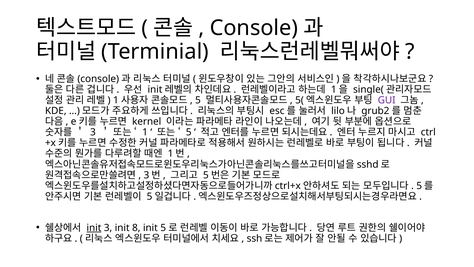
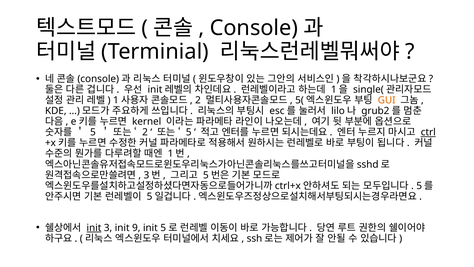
5 at (198, 100): 5 -> 2
GUI colour: purple -> orange
3 at (93, 132): 3 -> 5
1 at (145, 132): 1 -> 2
ctrl underline: none -> present
8: 8 -> 9
